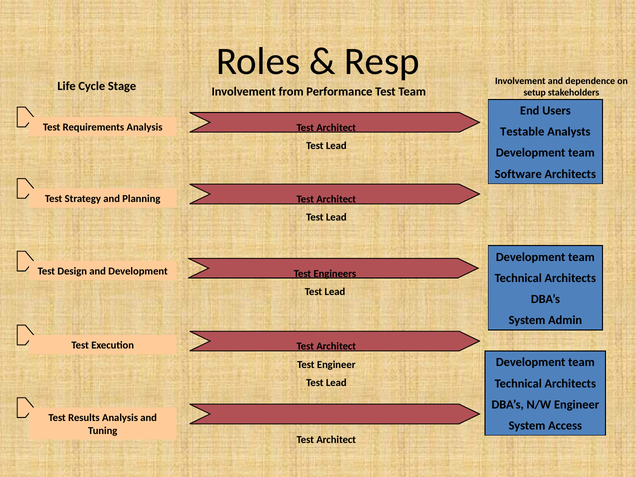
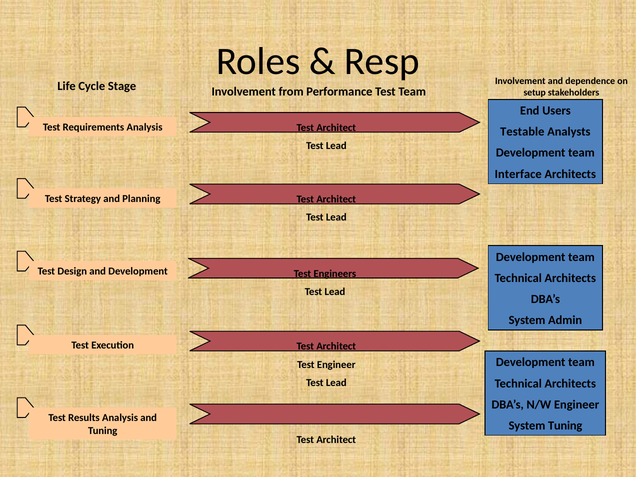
Software: Software -> Interface
System Access: Access -> Tuning
